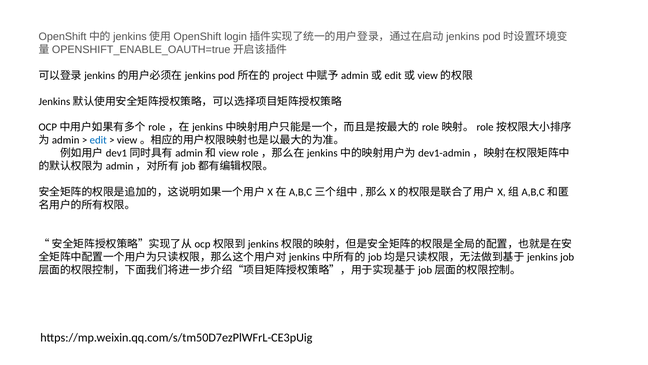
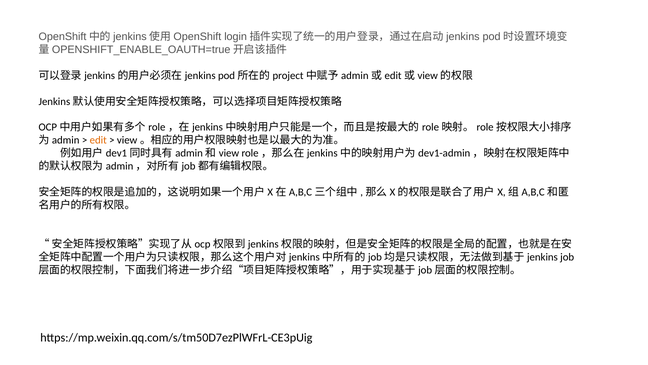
edit colour: blue -> orange
